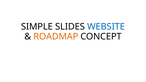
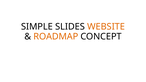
WEBSITE colour: blue -> orange
